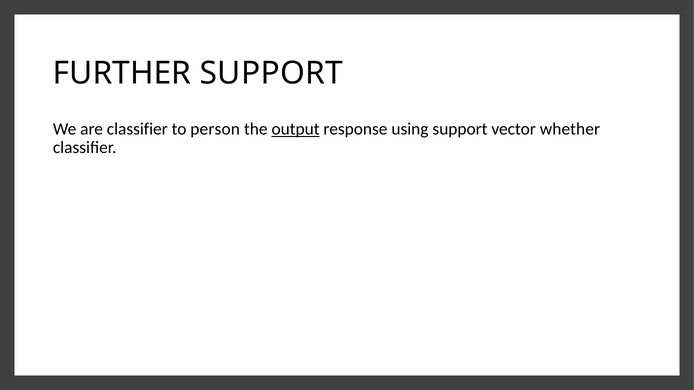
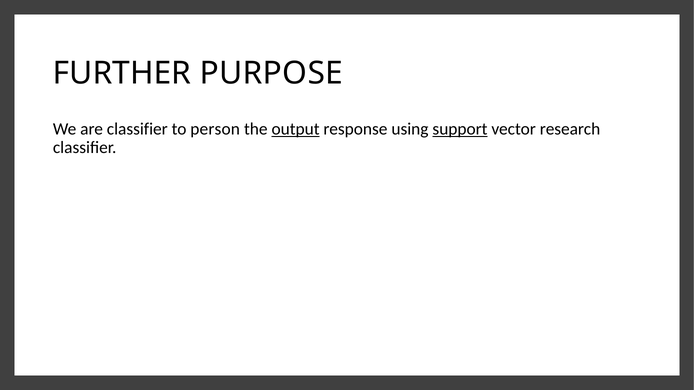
FURTHER SUPPORT: SUPPORT -> PURPOSE
support at (460, 129) underline: none -> present
whether: whether -> research
